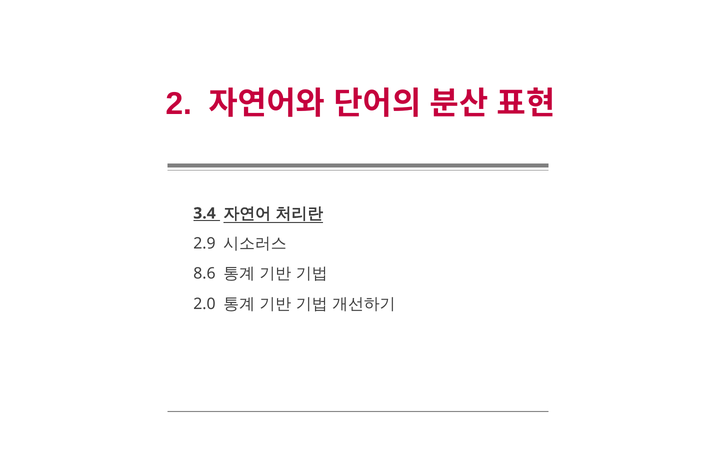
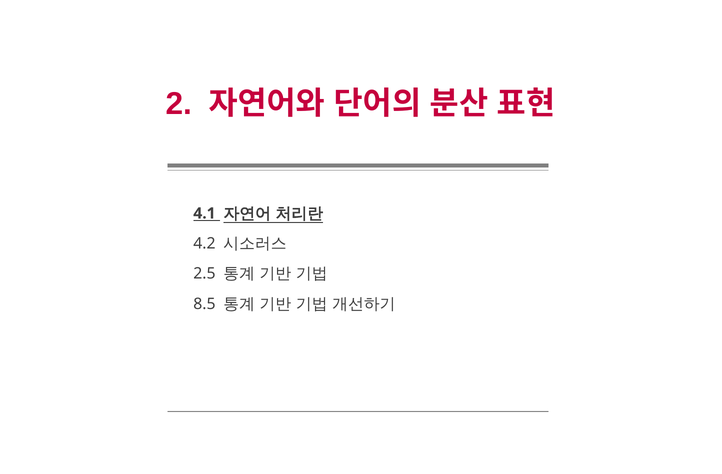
3.4: 3.4 -> 4.1
2.9: 2.9 -> 4.2
8.6: 8.6 -> 2.5
2.0: 2.0 -> 8.5
